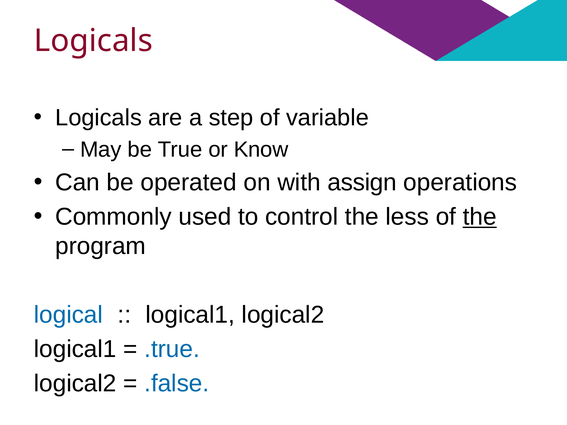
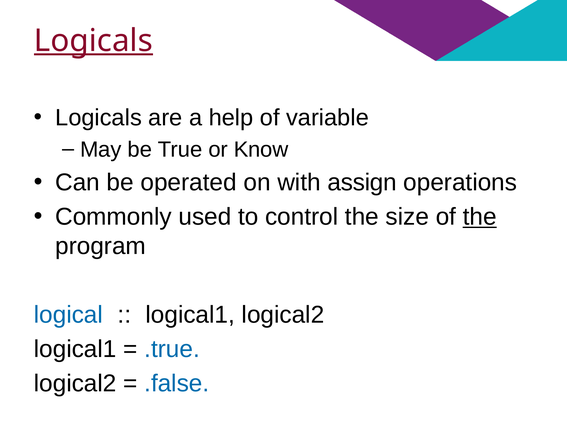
Logicals at (93, 41) underline: none -> present
step: step -> help
less: less -> size
